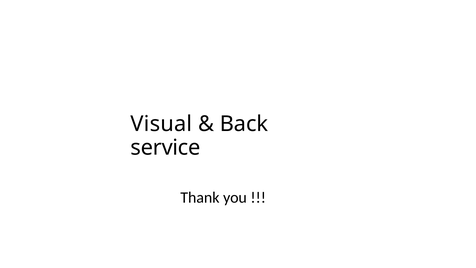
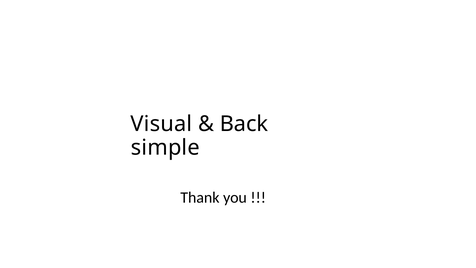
service: service -> simple
